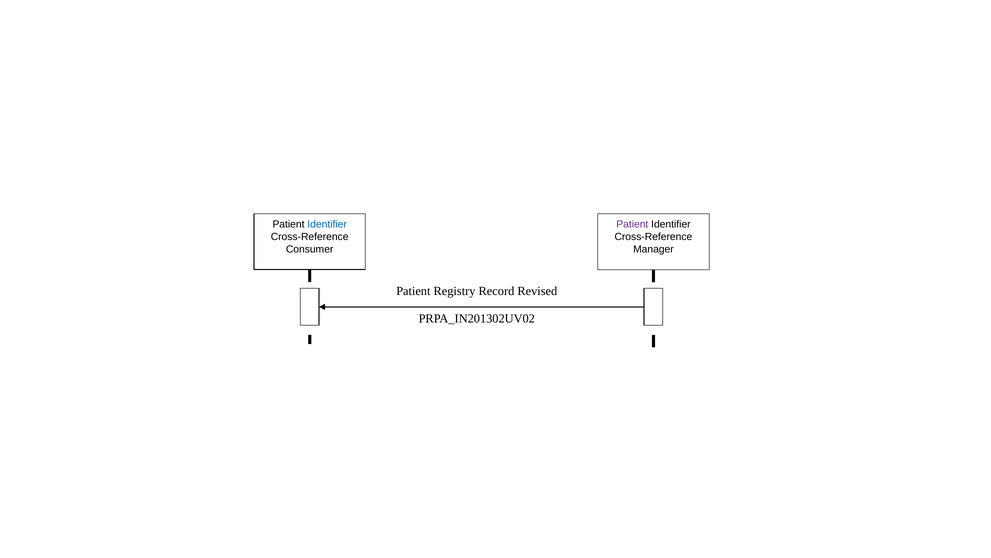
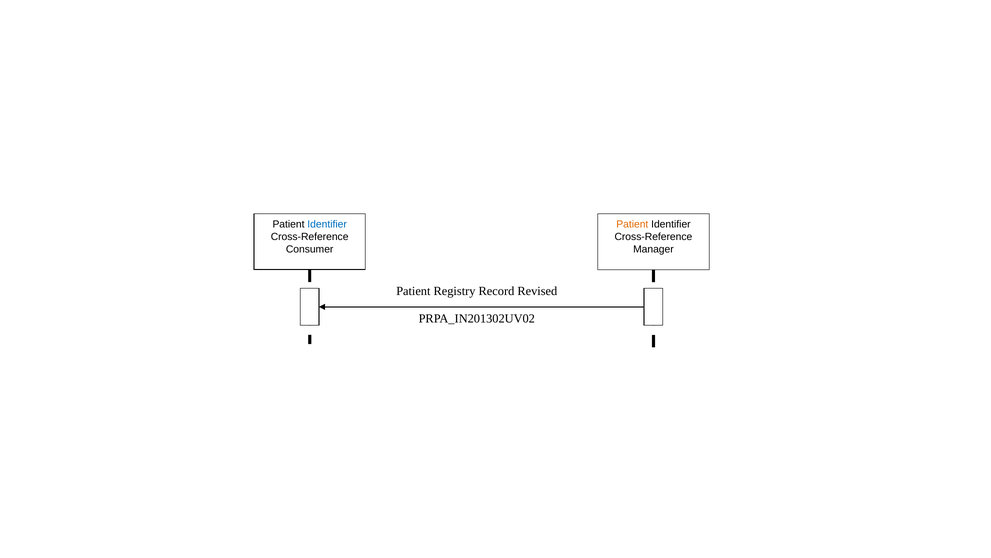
Patient at (632, 224) colour: purple -> orange
